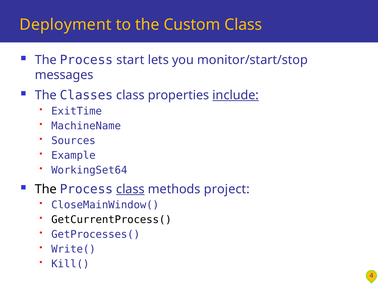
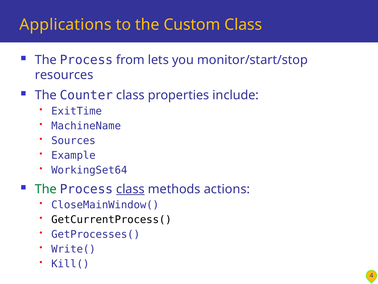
Deployment: Deployment -> Applications
start: start -> from
messages: messages -> resources
Classes: Classes -> Counter
include underline: present -> none
The at (46, 189) colour: black -> green
project: project -> actions
